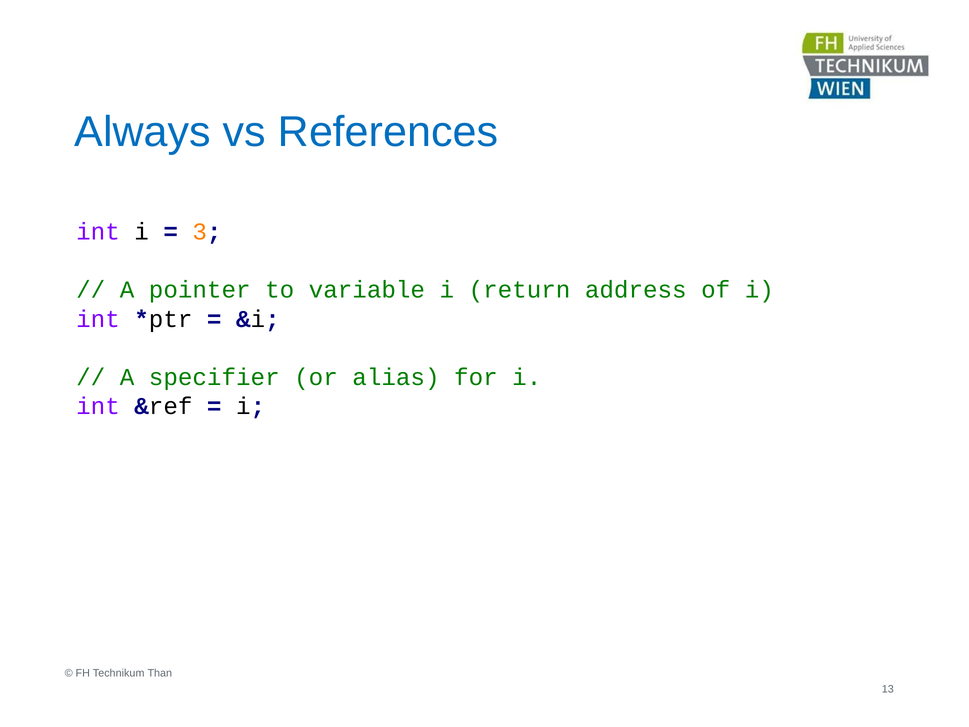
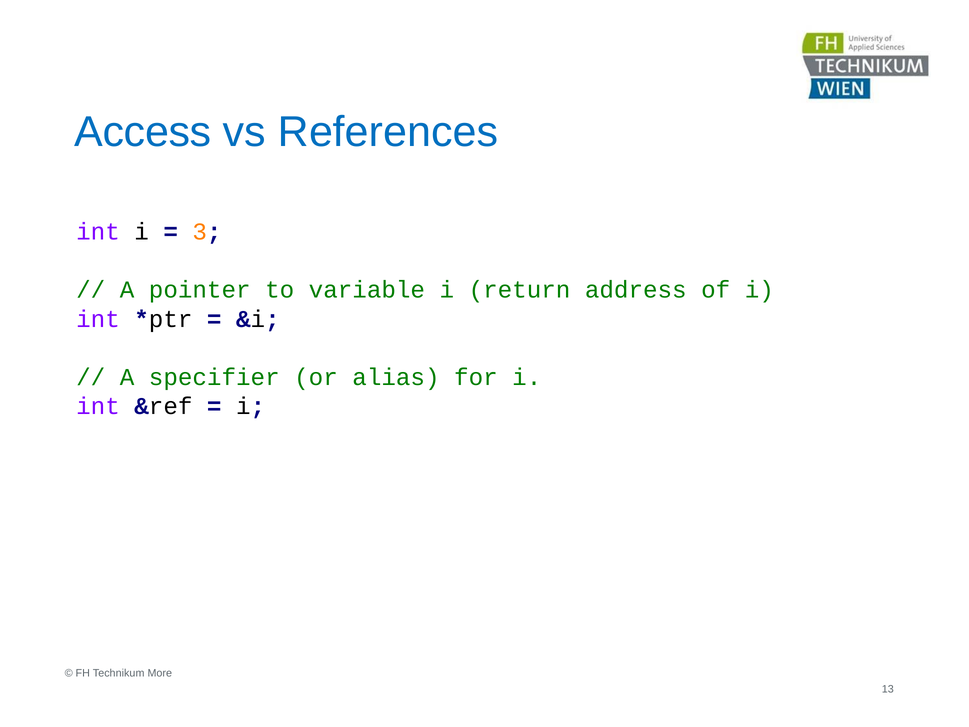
Always: Always -> Access
Than: Than -> More
